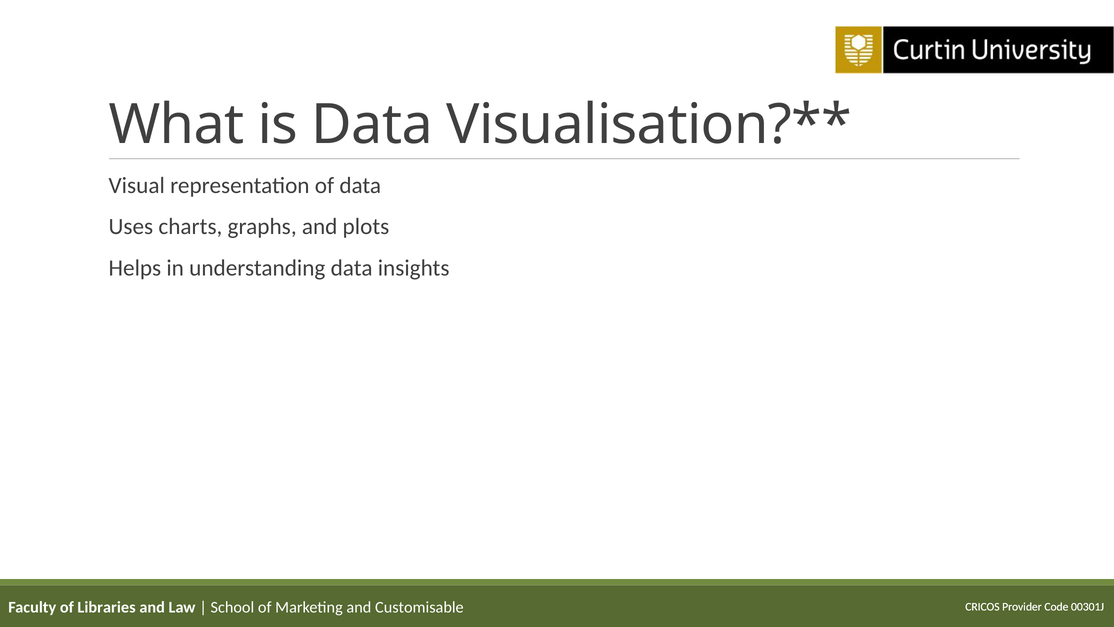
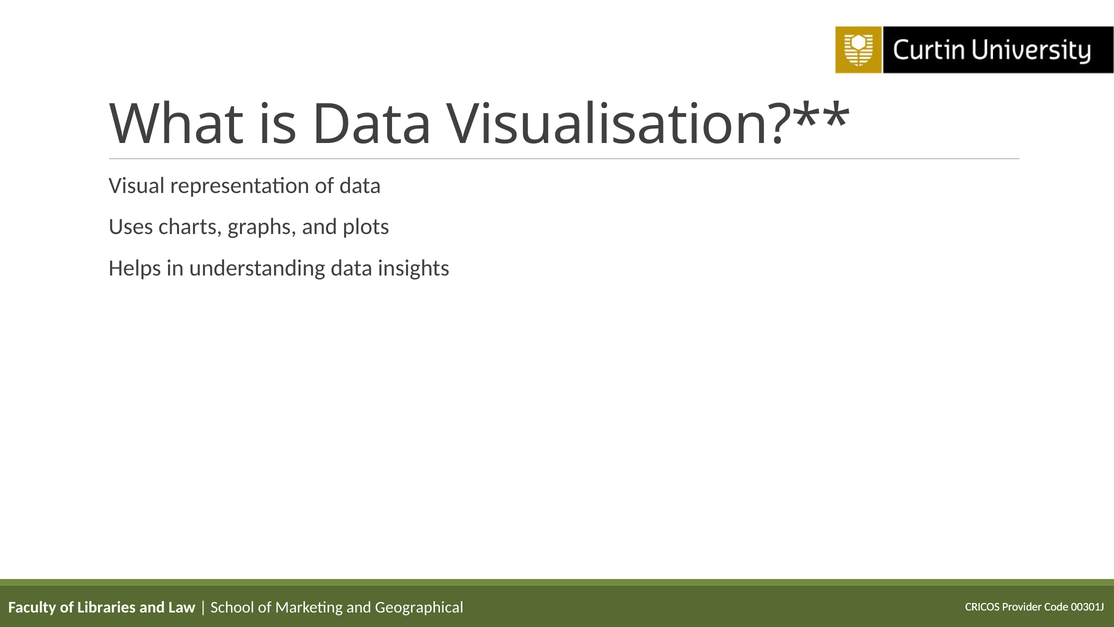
Customisable: Customisable -> Geographical
